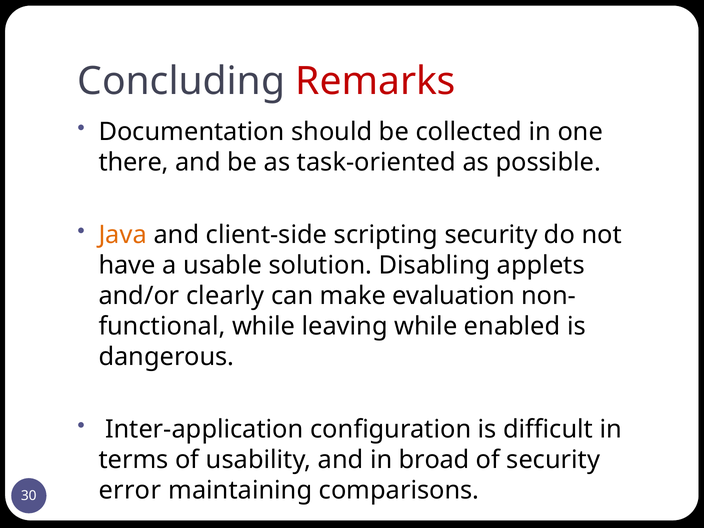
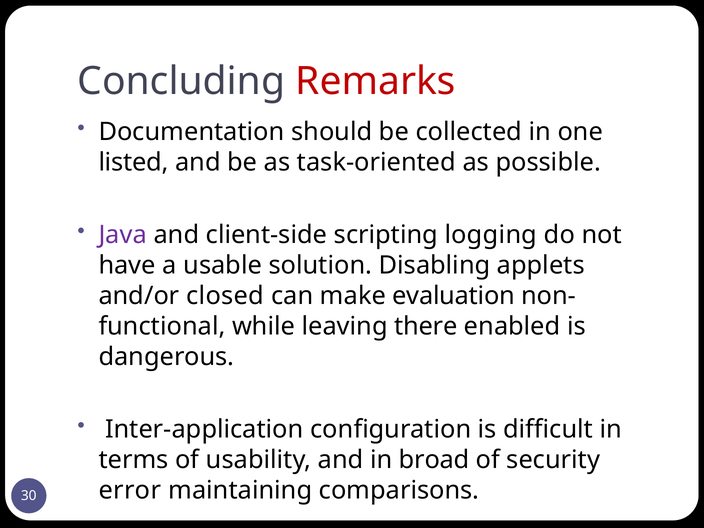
there: there -> listed
Java colour: orange -> purple
scripting security: security -> logging
clearly: clearly -> closed
leaving while: while -> there
